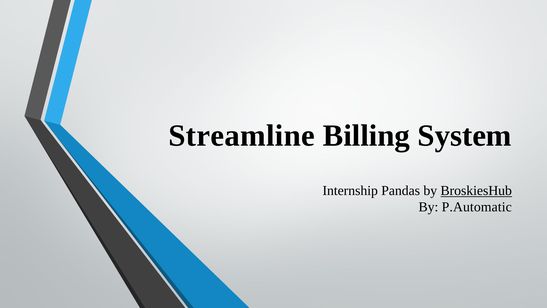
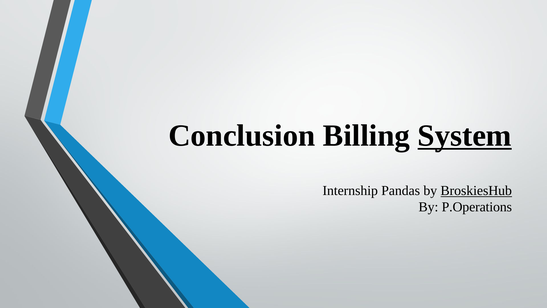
Streamline: Streamline -> Conclusion
System underline: none -> present
P.Automatic: P.Automatic -> P.Operations
